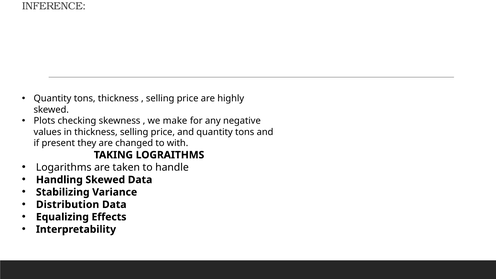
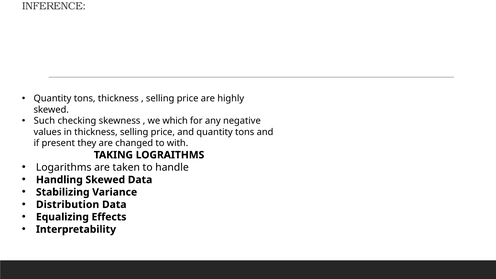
Plots: Plots -> Such
make: make -> which
